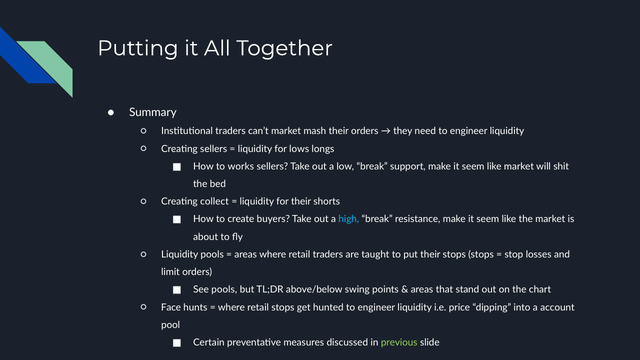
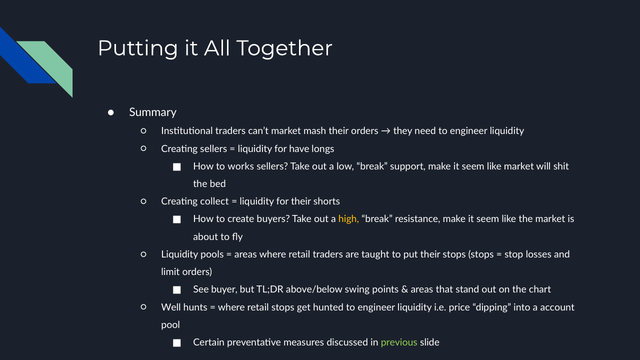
lows: lows -> have
high colour: light blue -> yellow
See pools: pools -> buyer
Face: Face -> Well
